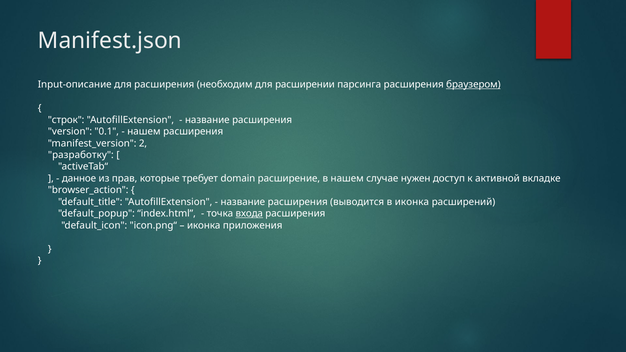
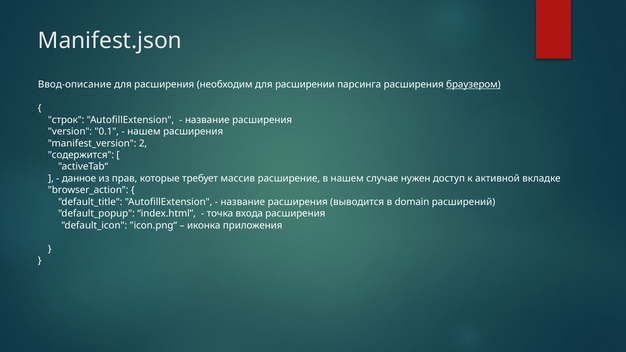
Input-описание: Input-описание -> Ввод-описание
разработку: разработку -> содержится
domain: domain -> массив
в иконка: иконка -> domain
входа underline: present -> none
